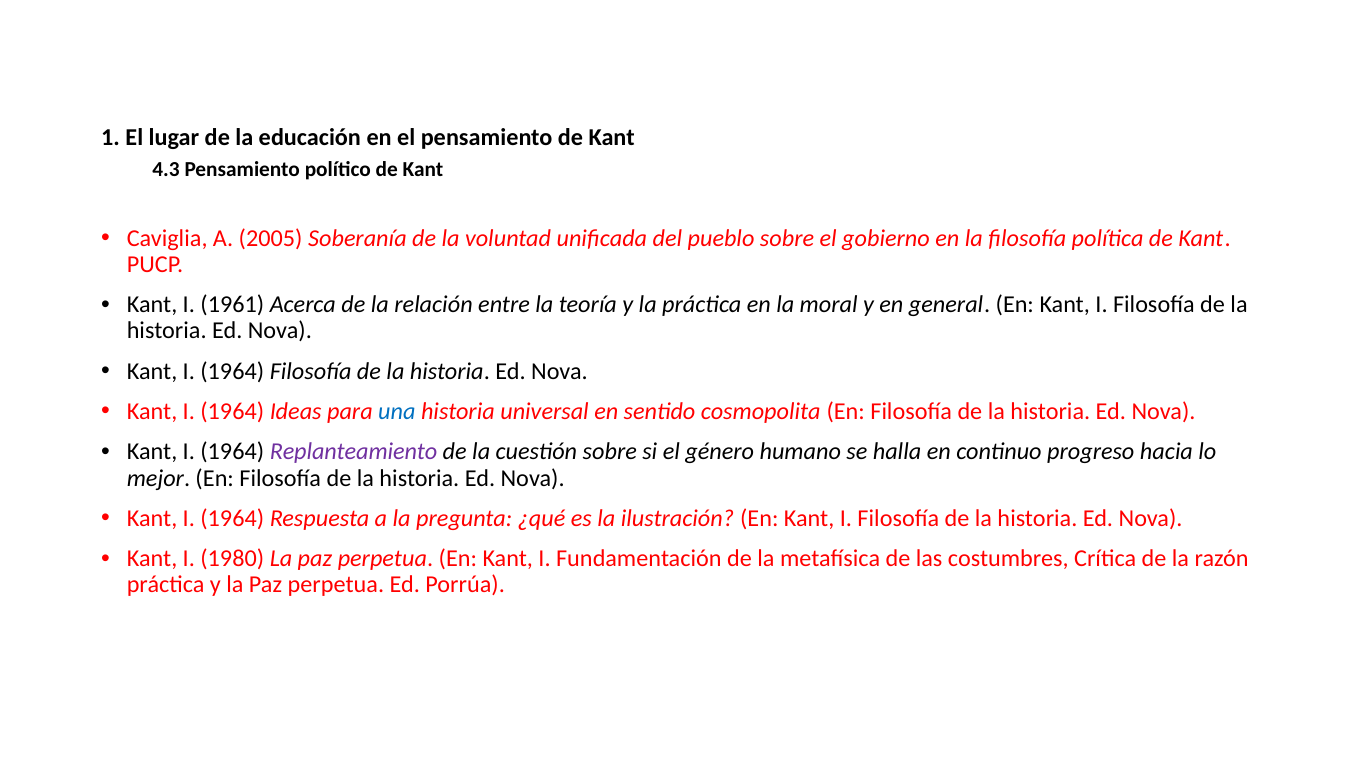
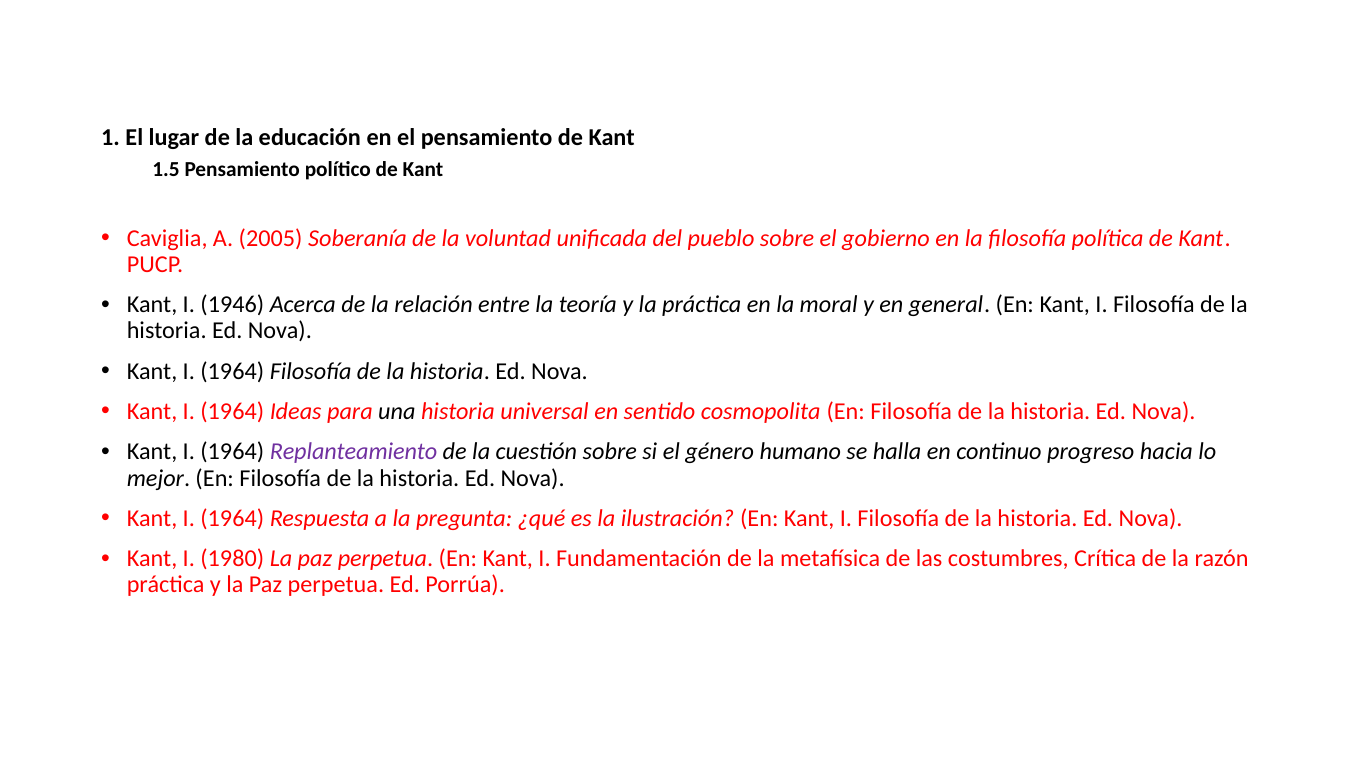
4.3: 4.3 -> 1.5
1961: 1961 -> 1946
una colour: blue -> black
